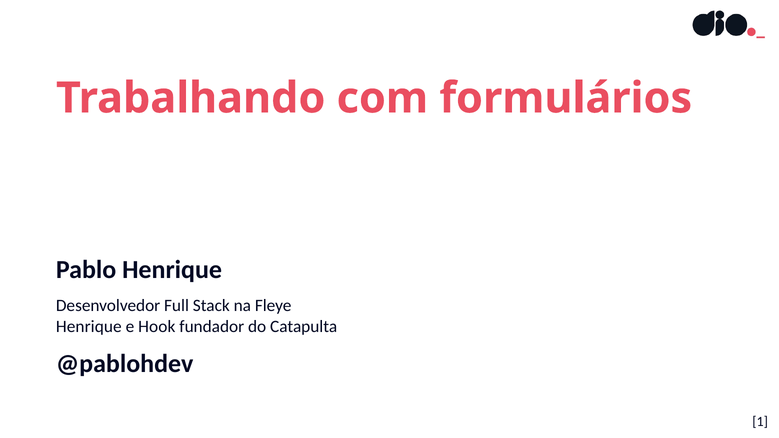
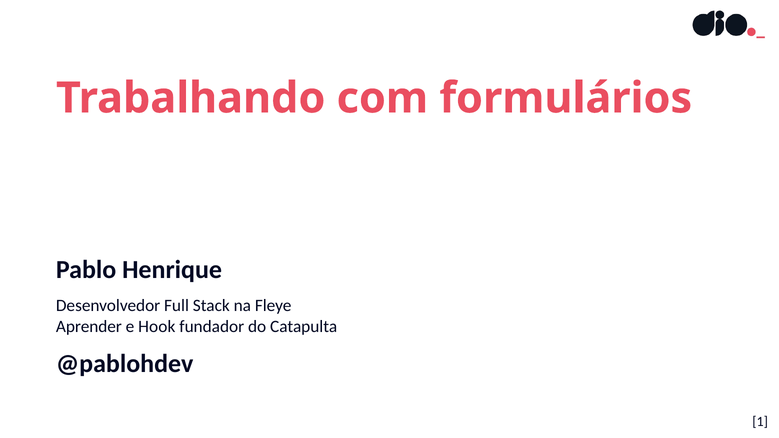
Henrique at (89, 327): Henrique -> Aprender
